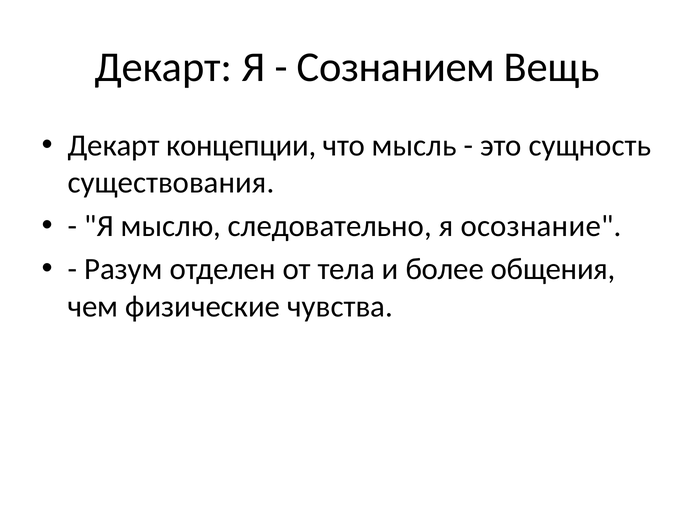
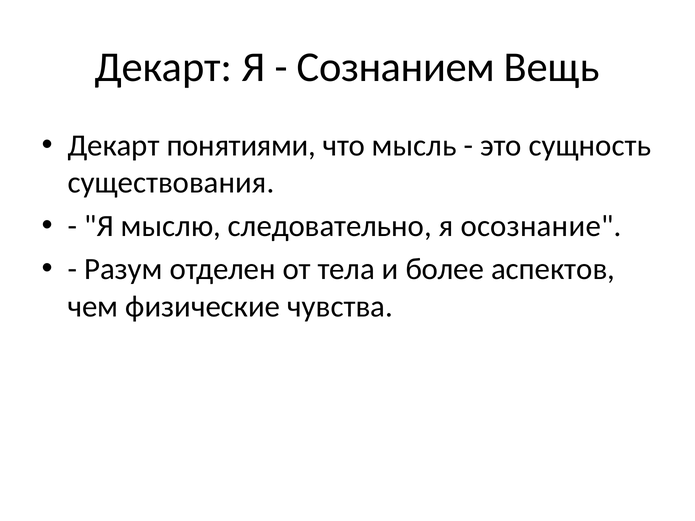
концепции: концепции -> понятиями
общения: общения -> аспектов
